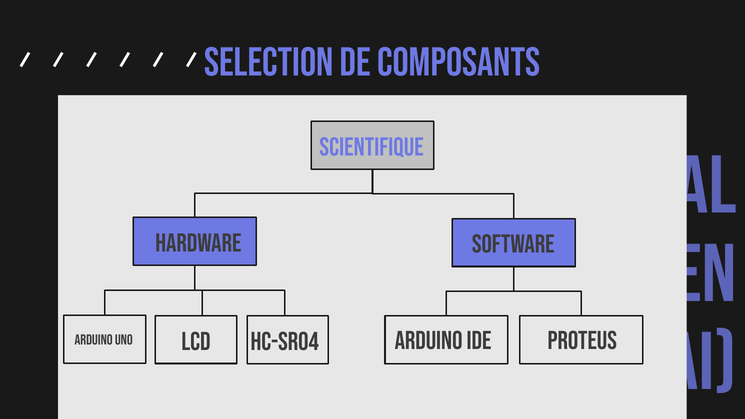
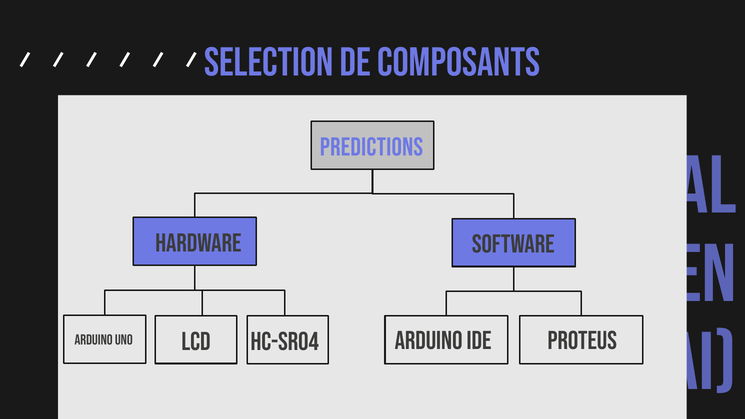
scientifique: scientifique -> predictions
